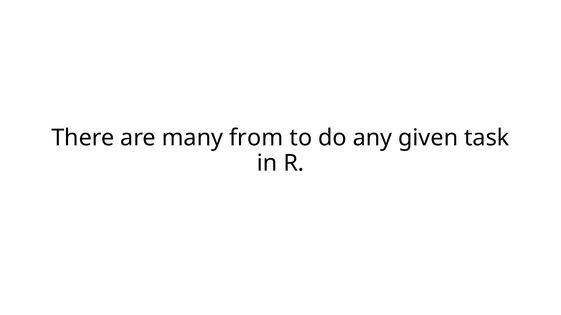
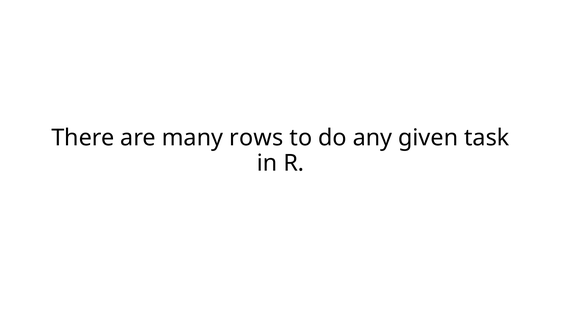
from: from -> rows
